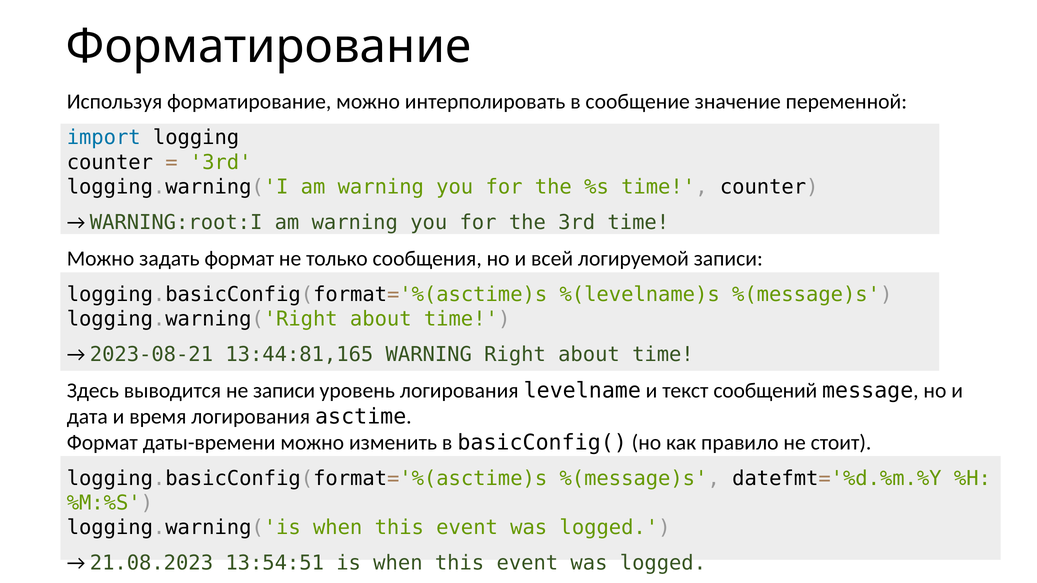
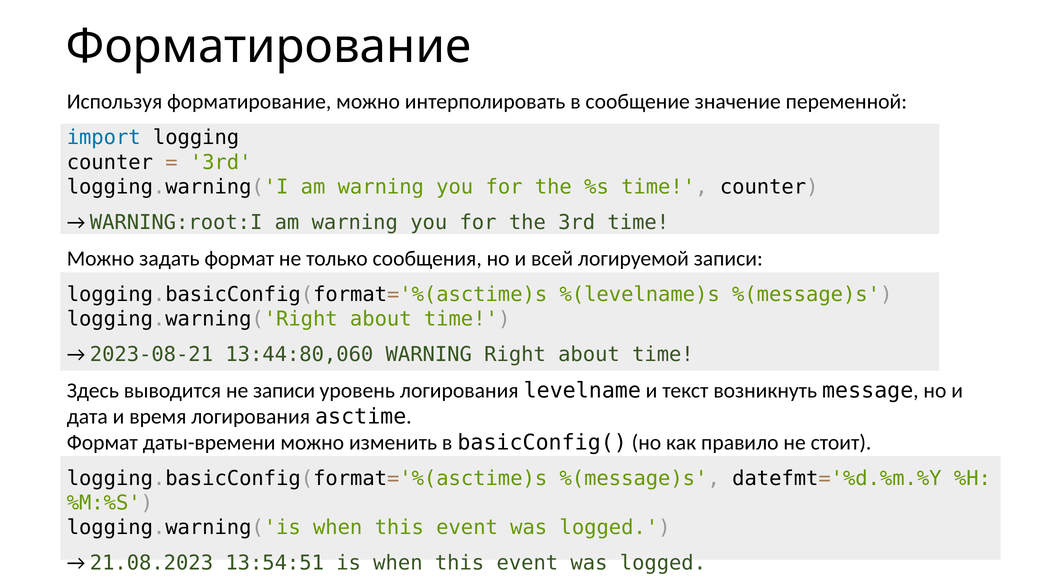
13:44:81,165: 13:44:81,165 -> 13:44:80,060
сообщений: сообщений -> возникнуть
